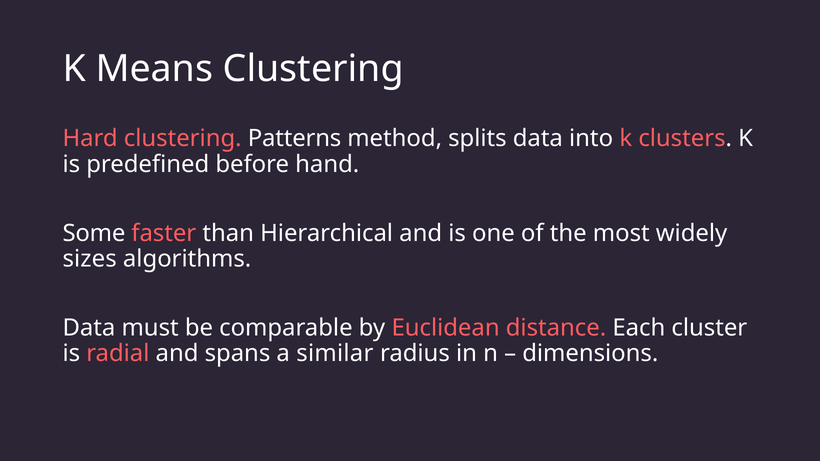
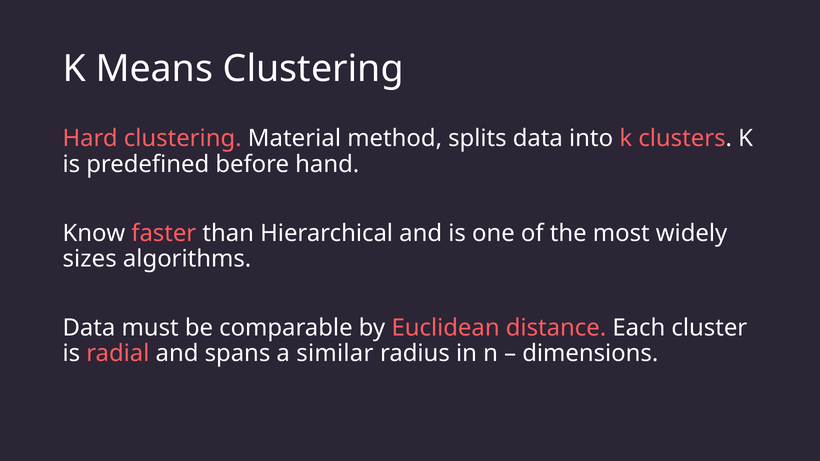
Patterns: Patterns -> Material
Some: Some -> Know
